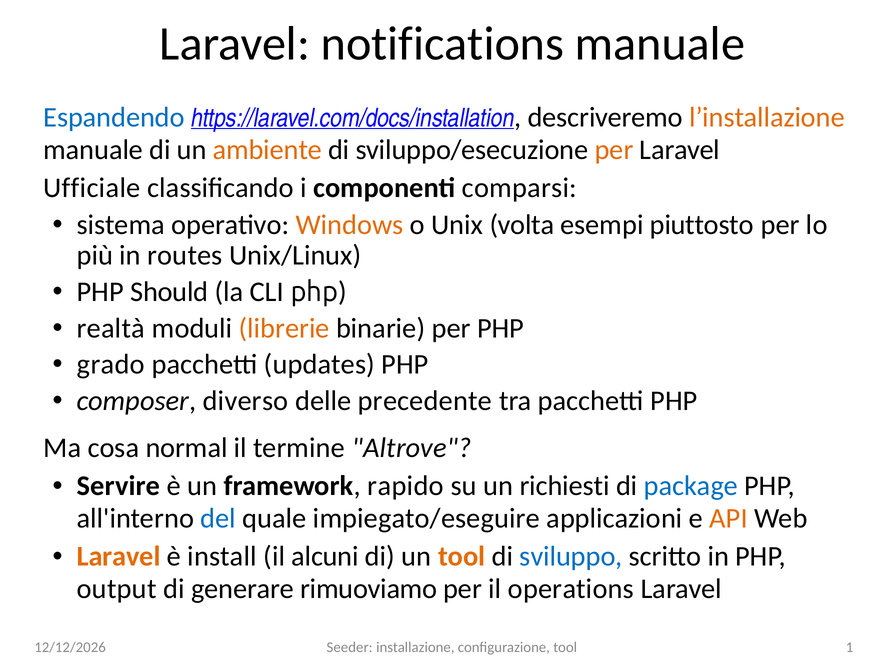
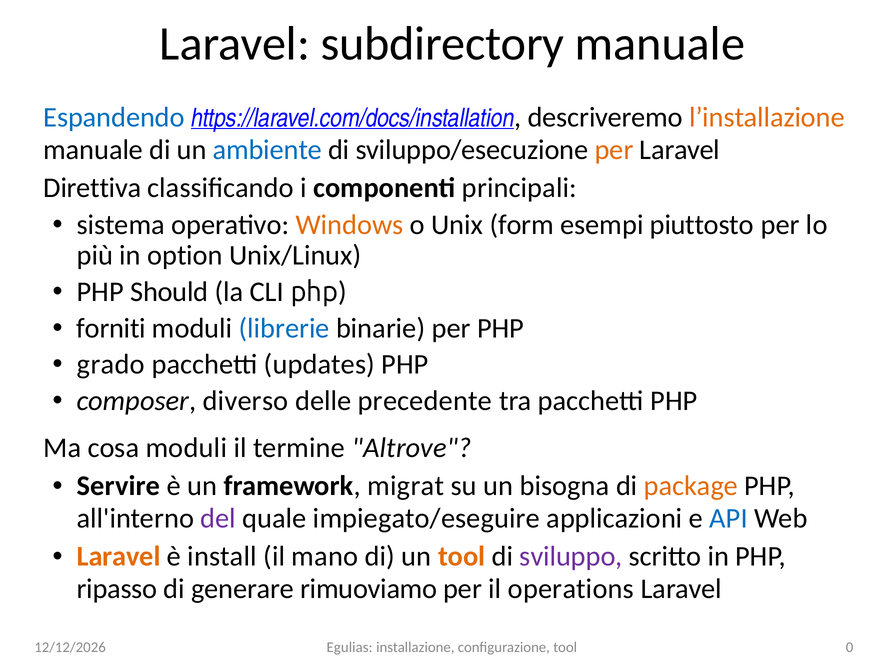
notifications: notifications -> subdirectory
ambiente colour: orange -> blue
Ufficiale: Ufficiale -> Direttiva
comparsi: comparsi -> principali
volta: volta -> form
routes: routes -> option
realtà: realtà -> forniti
librerie colour: orange -> blue
cosa normal: normal -> moduli
rapido: rapido -> migrat
richiesti: richiesti -> bisogna
package colour: blue -> orange
del colour: blue -> purple
API colour: orange -> blue
alcuni: alcuni -> mano
sviluppo colour: blue -> purple
output: output -> ripasso
Seeder: Seeder -> Egulias
1: 1 -> 0
